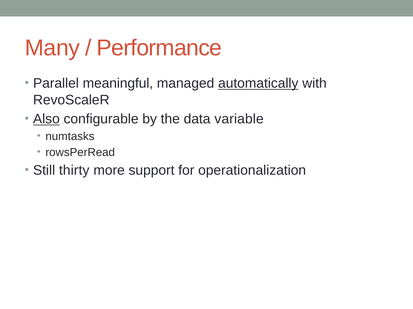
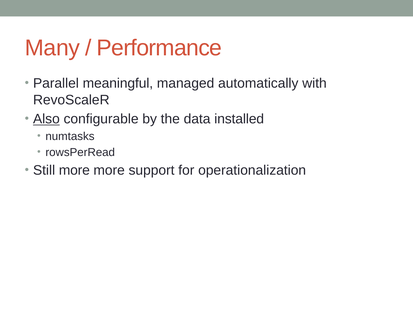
automatically underline: present -> none
variable: variable -> installed
Still thirty: thirty -> more
